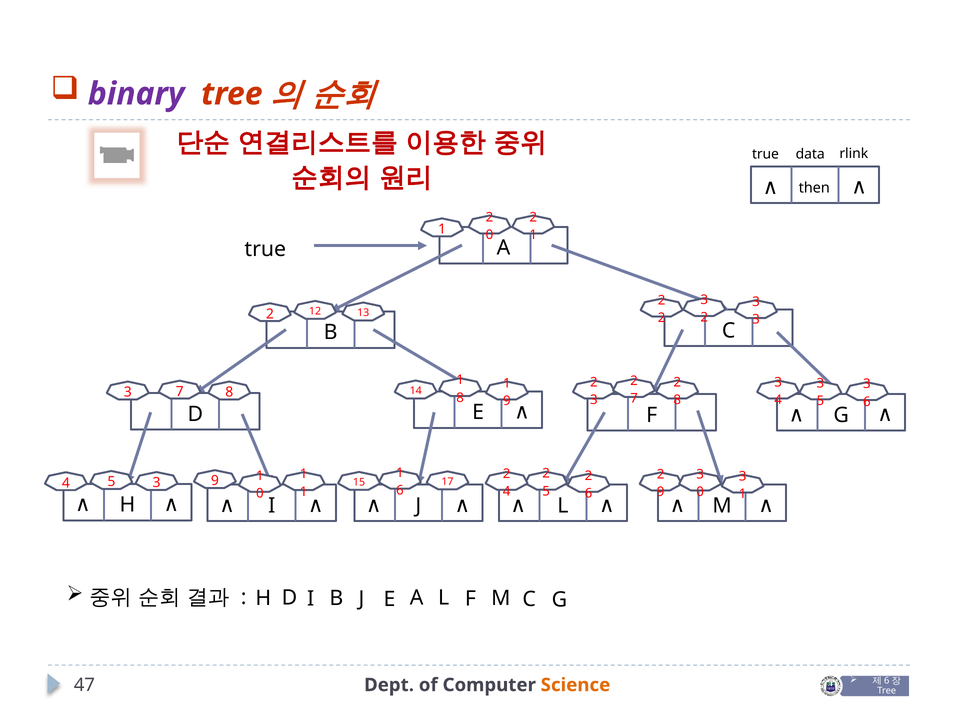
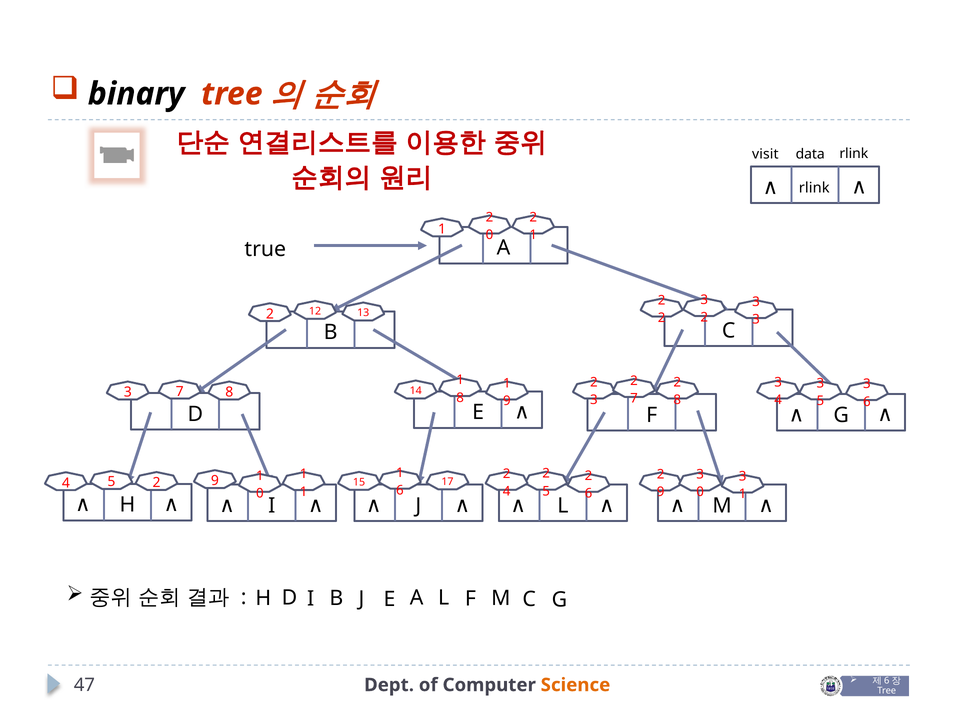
binary colour: purple -> black
true at (766, 154): true -> visit
then at (814, 188): then -> rlink
3 at (157, 483): 3 -> 2
